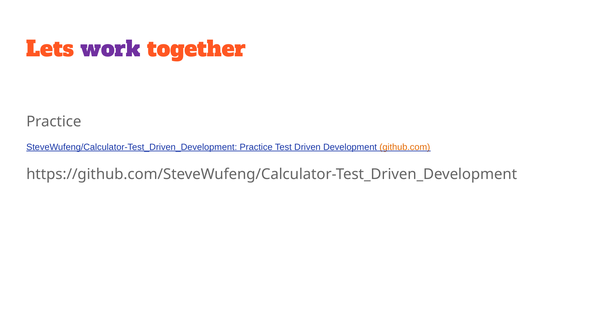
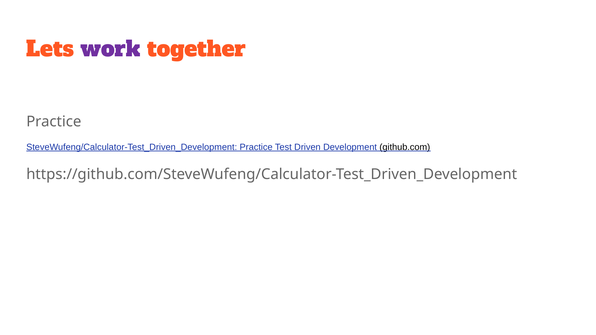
github.com colour: orange -> black
